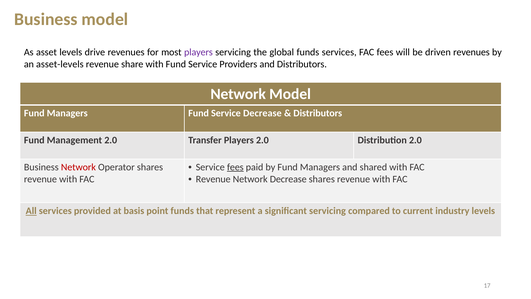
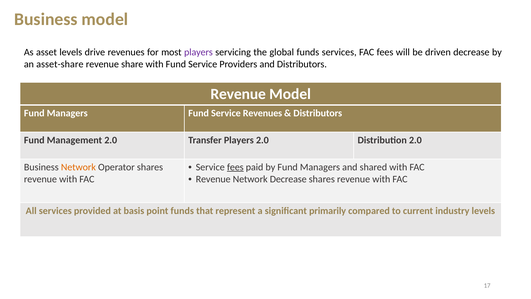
driven revenues: revenues -> decrease
asset-levels: asset-levels -> asset-share
Network at (238, 94): Network -> Revenue
Service Decrease: Decrease -> Revenues
Network at (78, 167) colour: red -> orange
All underline: present -> none
significant servicing: servicing -> primarily
